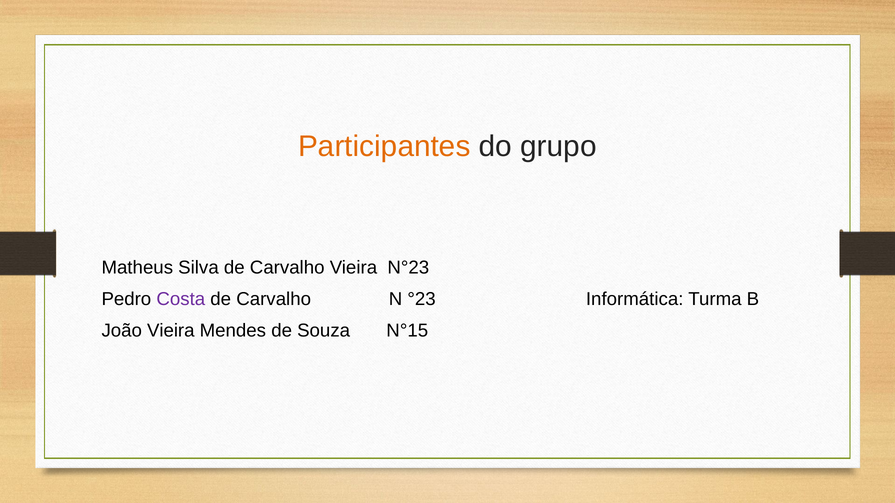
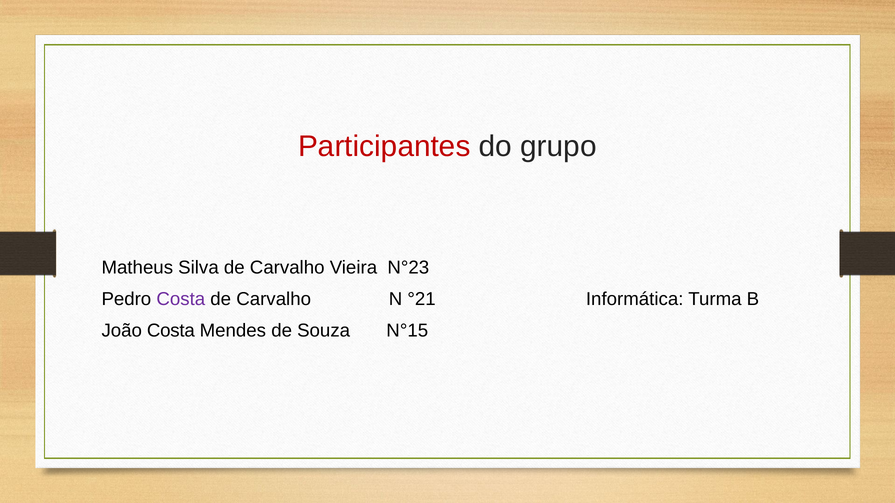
Participantes colour: orange -> red
°23: °23 -> °21
João Vieira: Vieira -> Costa
